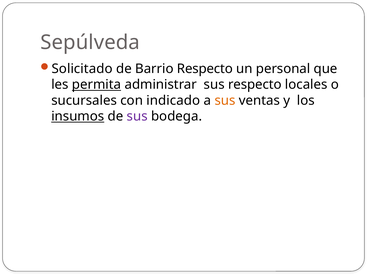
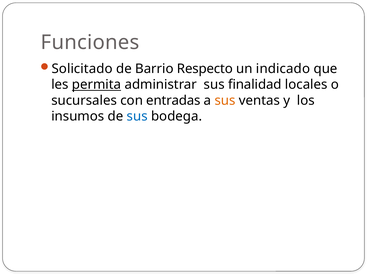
Sepúlveda: Sepúlveda -> Funciones
personal: personal -> indicado
sus respecto: respecto -> finalidad
indicado: indicado -> entradas
insumos underline: present -> none
sus at (137, 116) colour: purple -> blue
